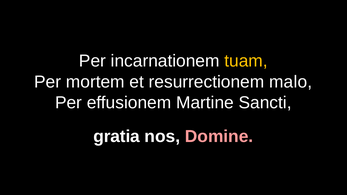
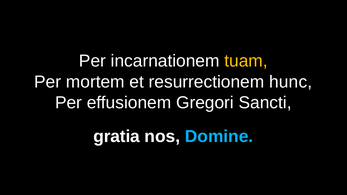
malo: malo -> hunc
Martine: Martine -> Gregori
Domine colour: pink -> light blue
